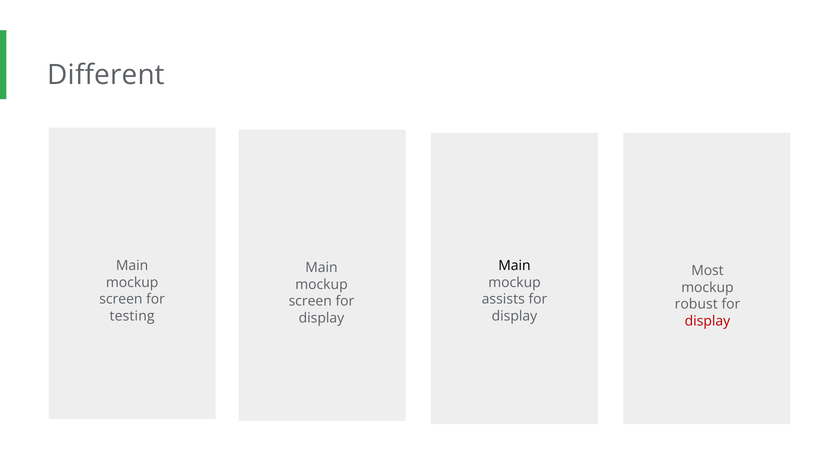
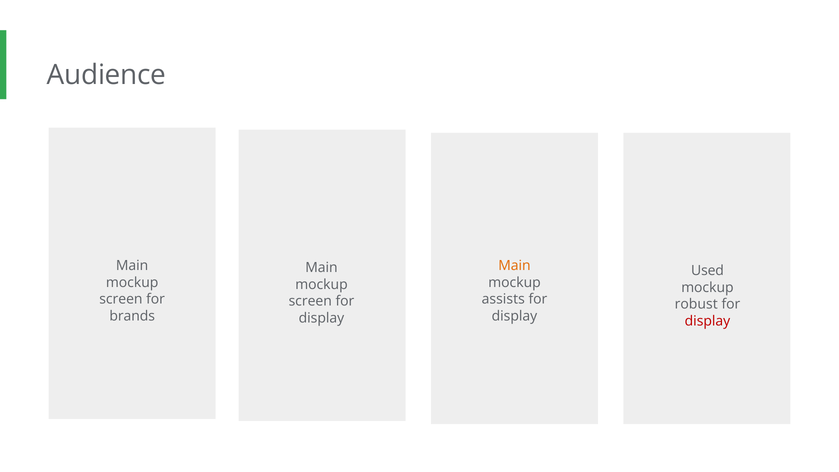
Different: Different -> Audience
Main at (514, 266) colour: black -> orange
Most: Most -> Used
testing: testing -> brands
